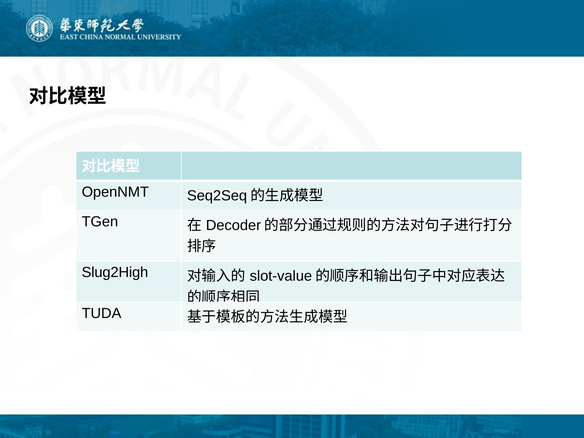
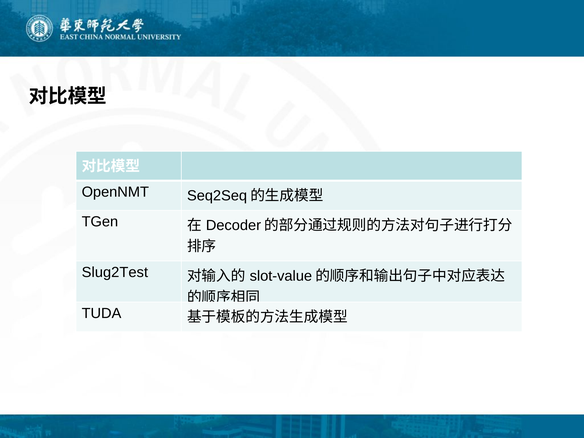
Slug2High: Slug2High -> Slug2Test
